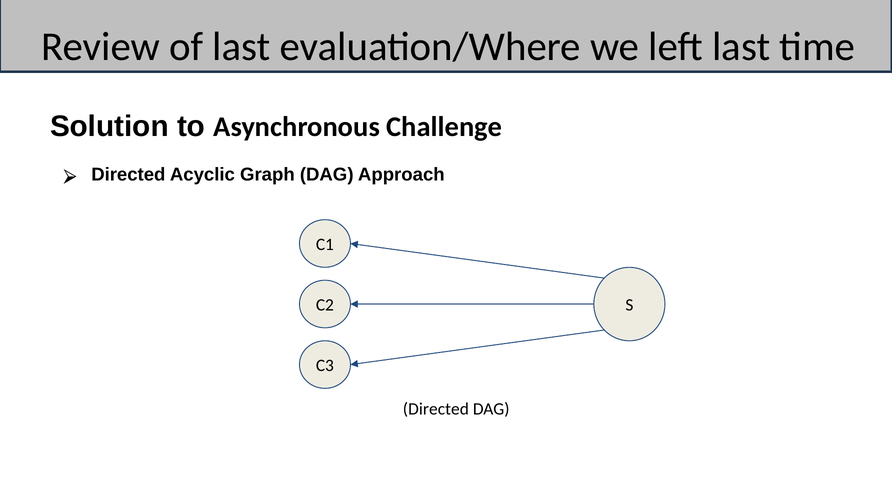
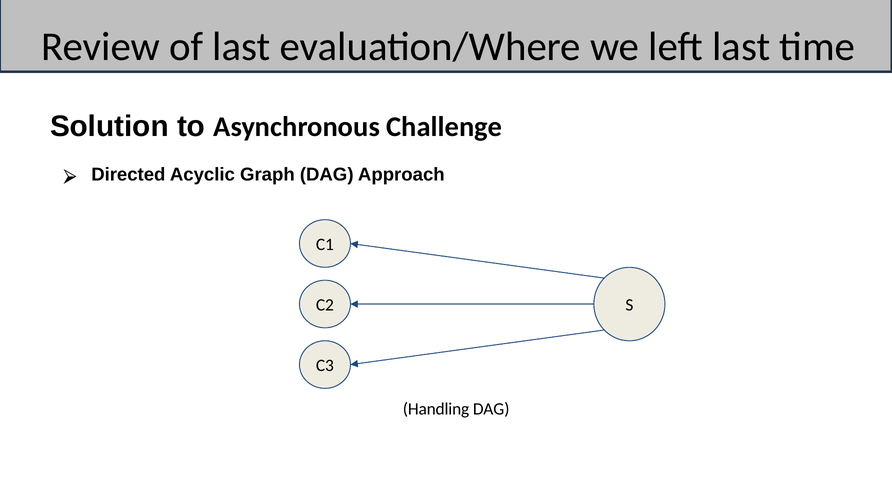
Directed at (436, 409): Directed -> Handling
